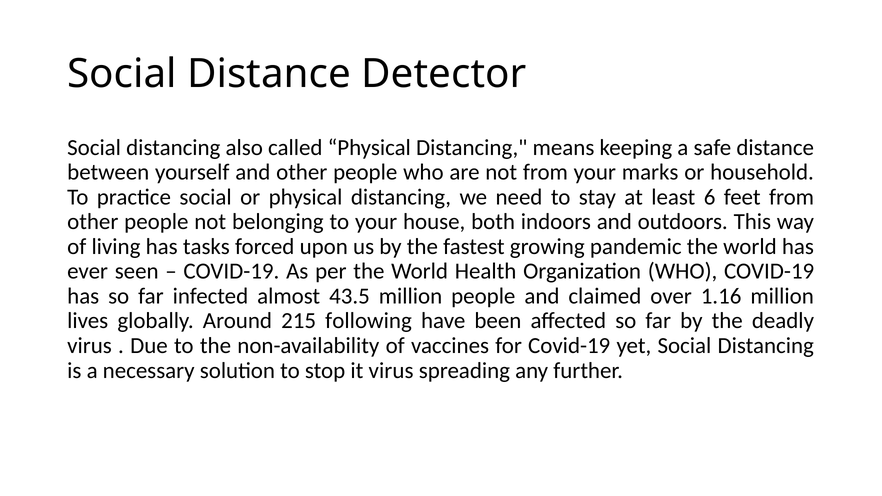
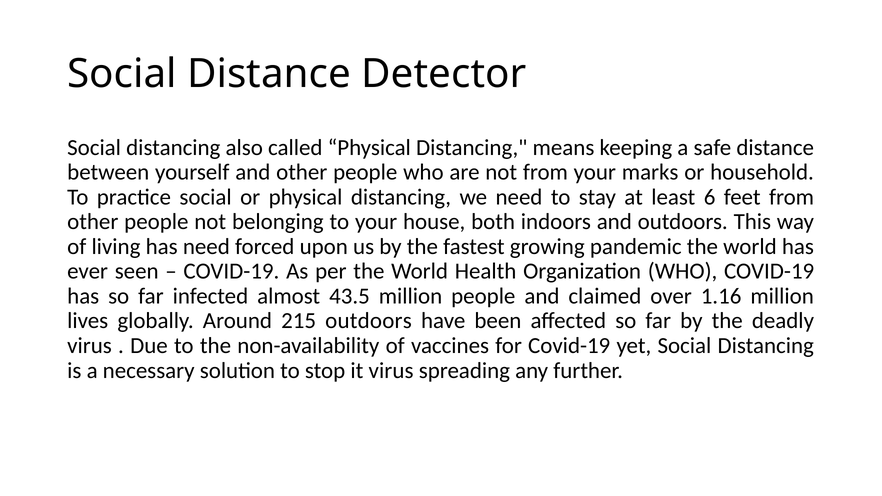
has tasks: tasks -> need
215 following: following -> outdoors
